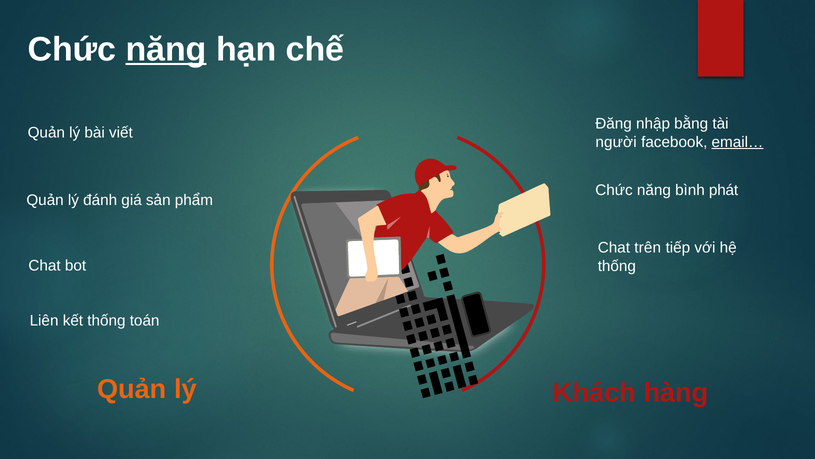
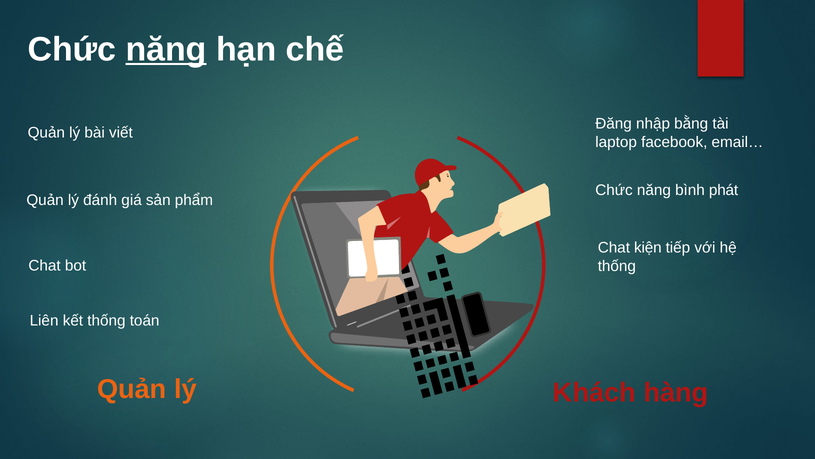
người: người -> laptop
email… underline: present -> none
trên: trên -> kiện
